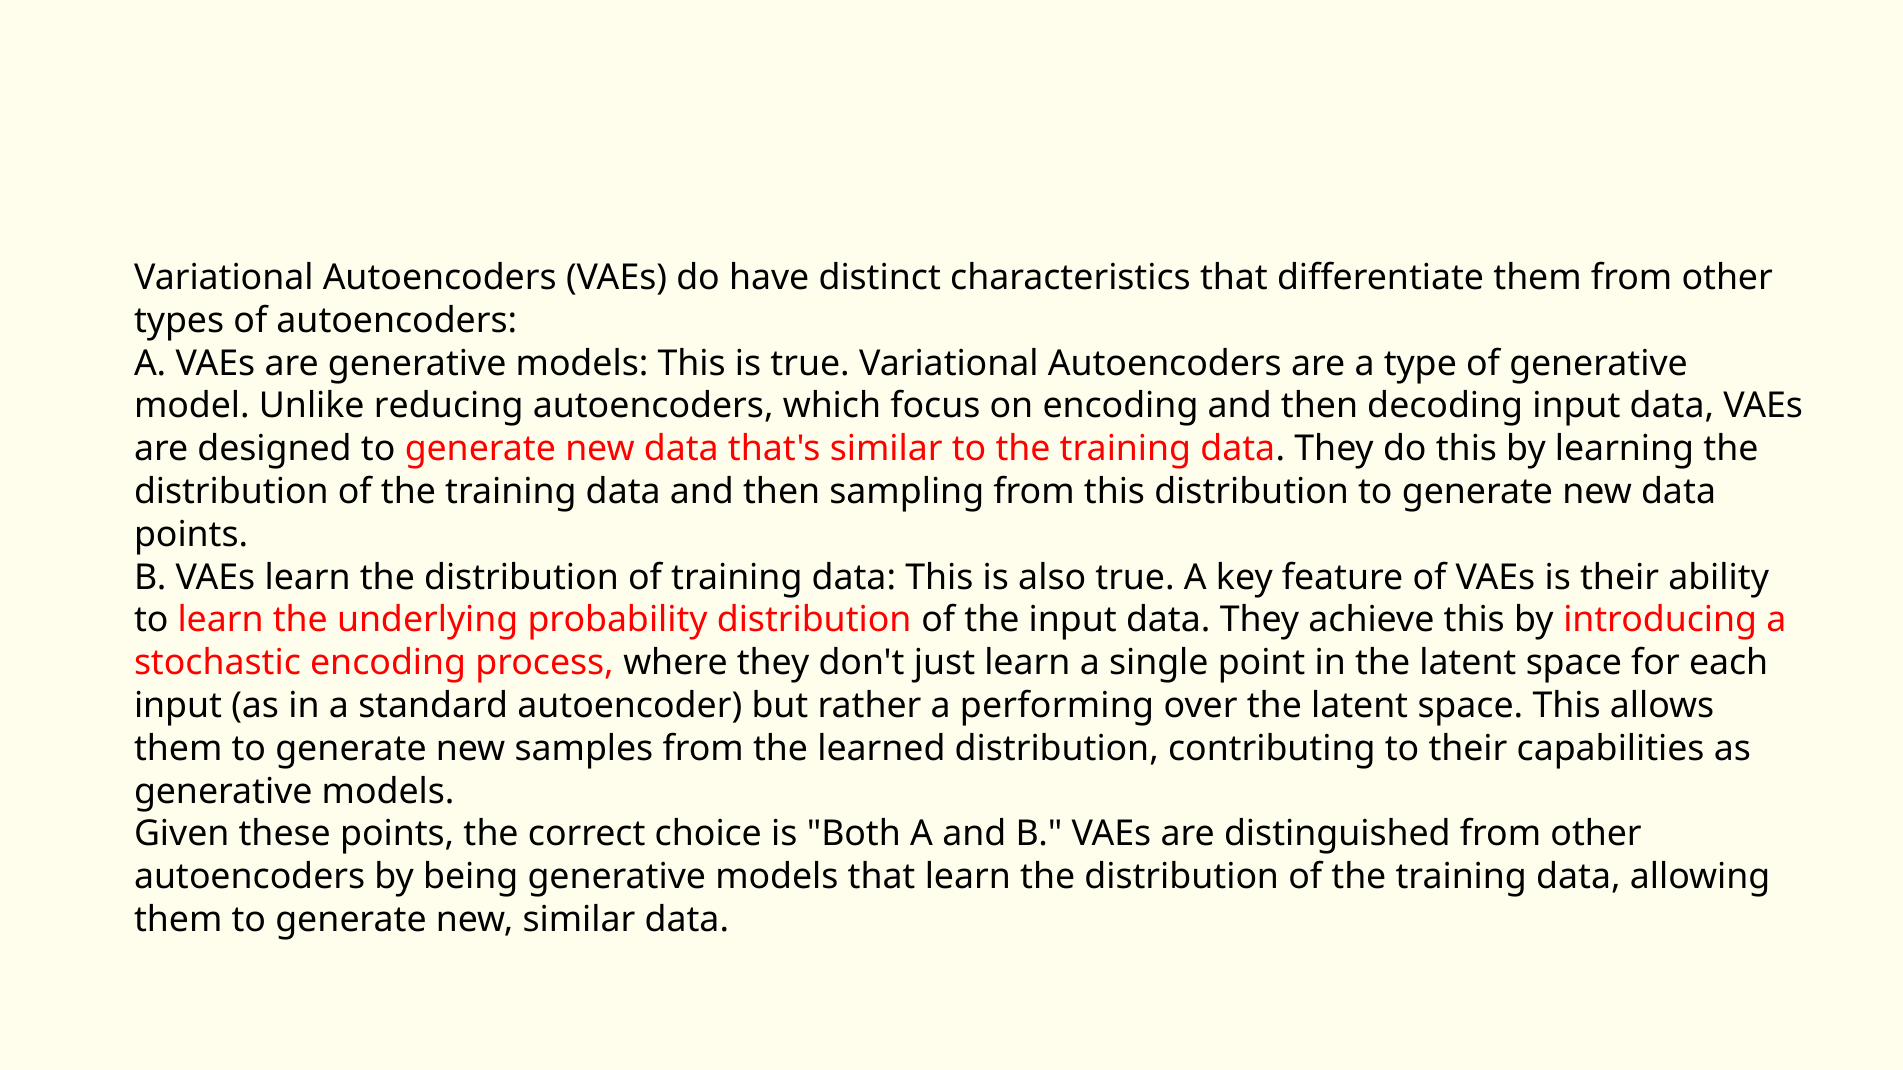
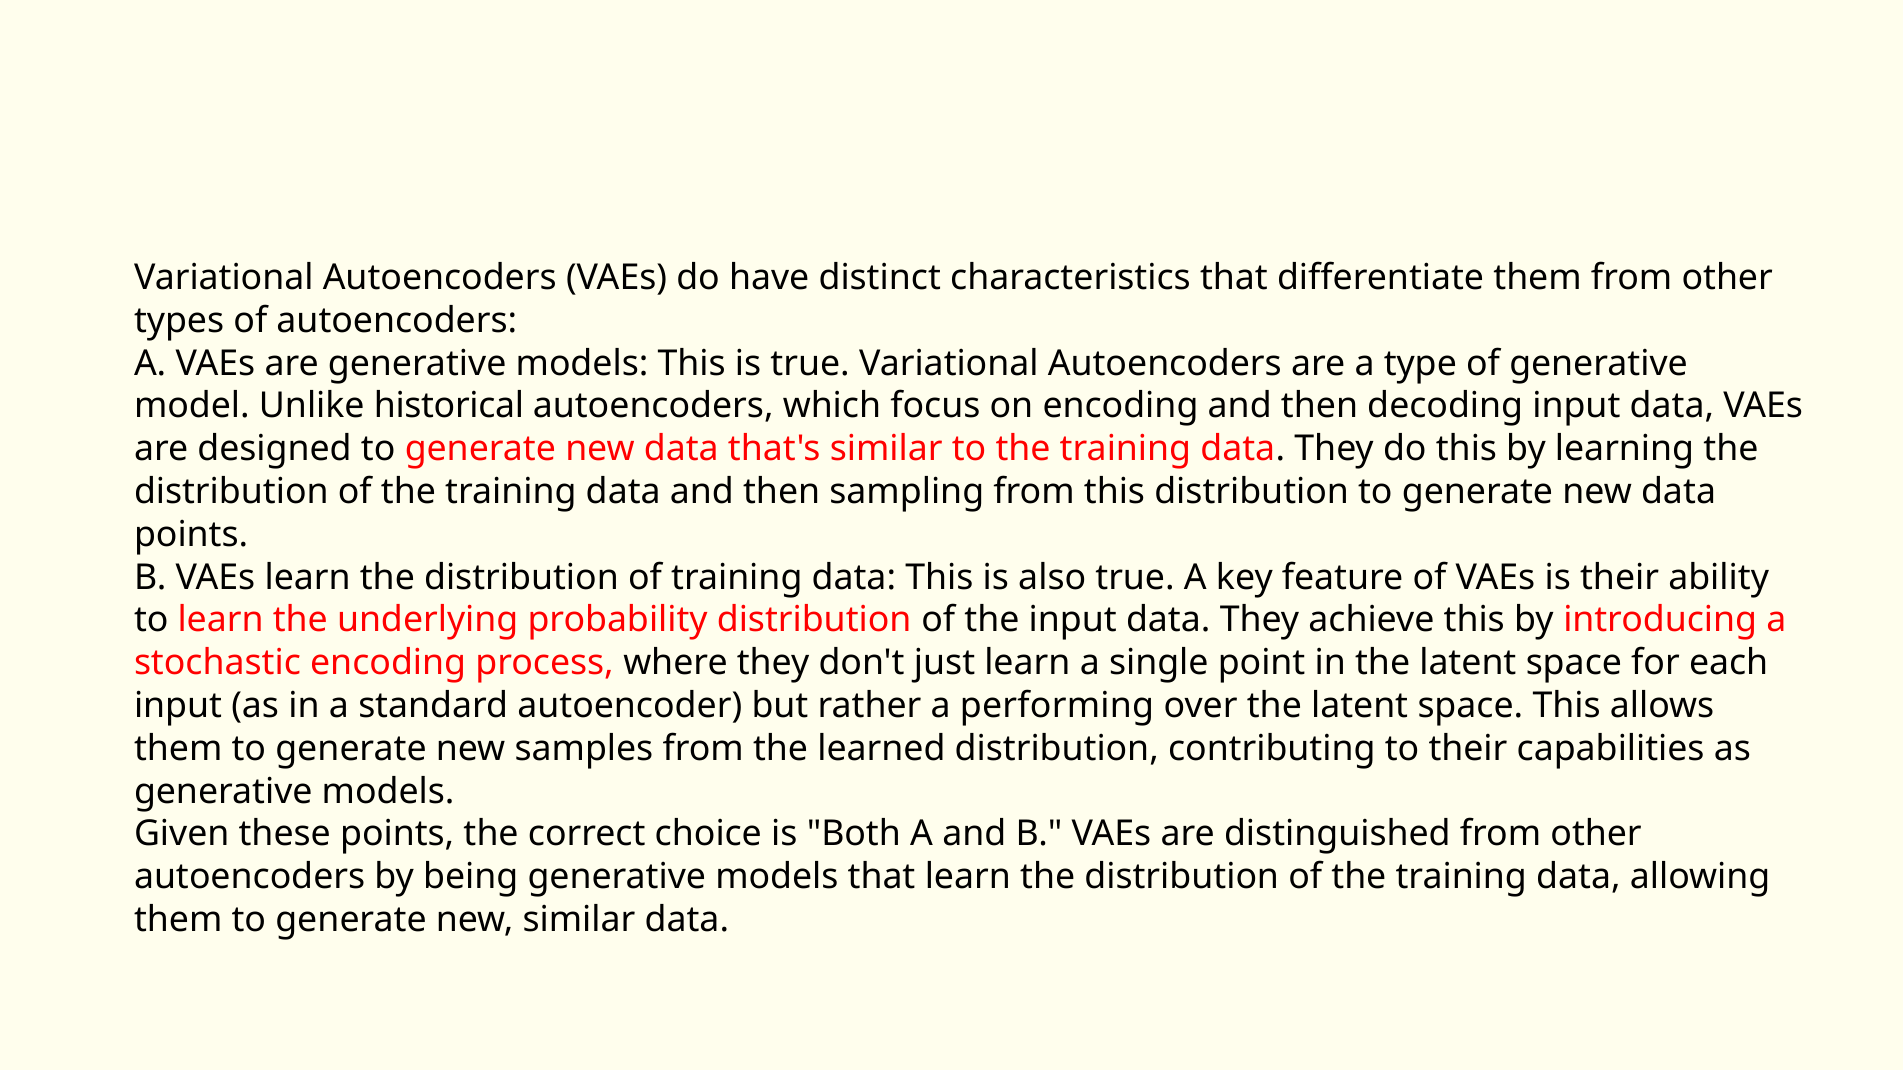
reducing: reducing -> historical
